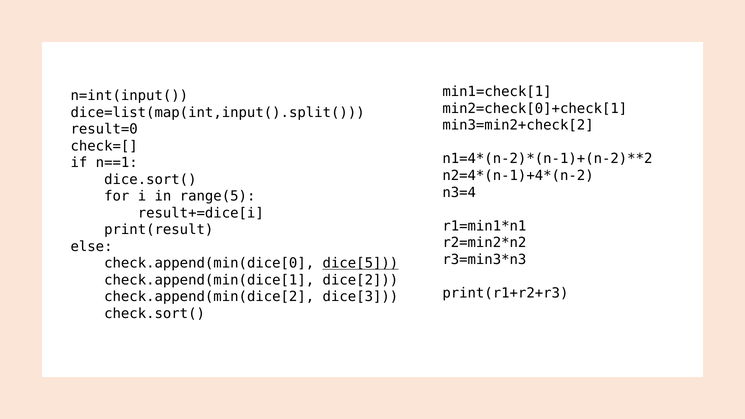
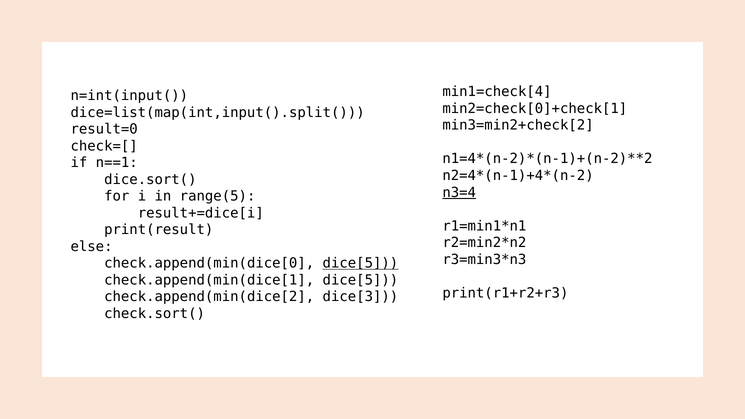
min1=check[1: min1=check[1 -> min1=check[4
n3=4 underline: none -> present
check.append(min(dice[1 dice[2: dice[2 -> dice[5
